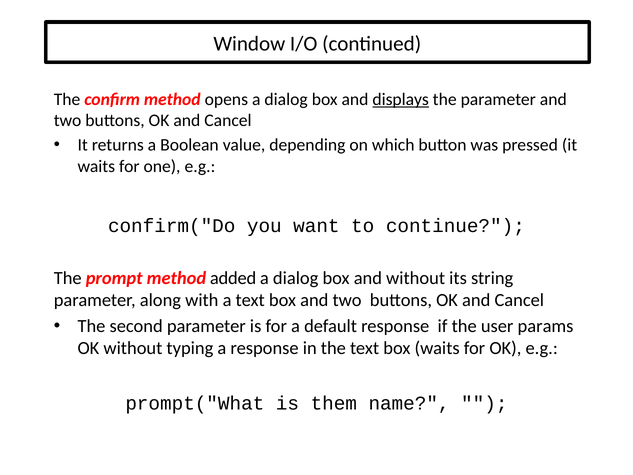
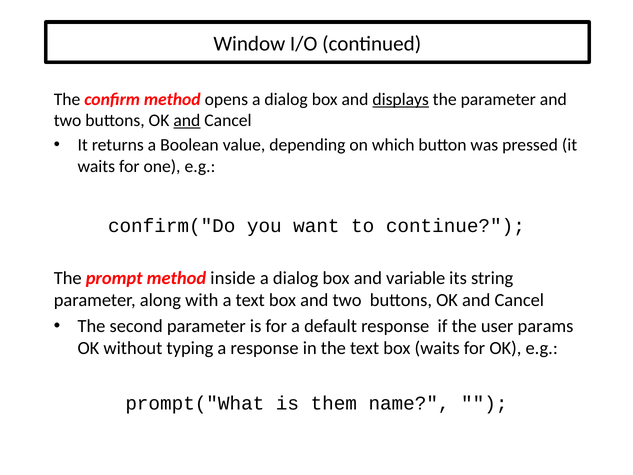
and at (187, 120) underline: none -> present
added: added -> inside
and without: without -> variable
